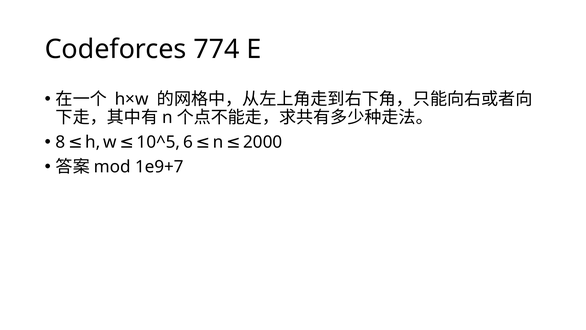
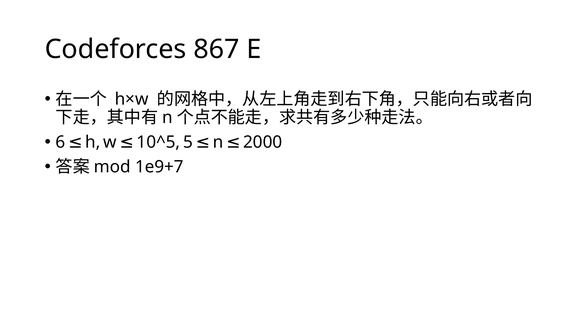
774: 774 -> 867
8: 8 -> 6
6: 6 -> 5
